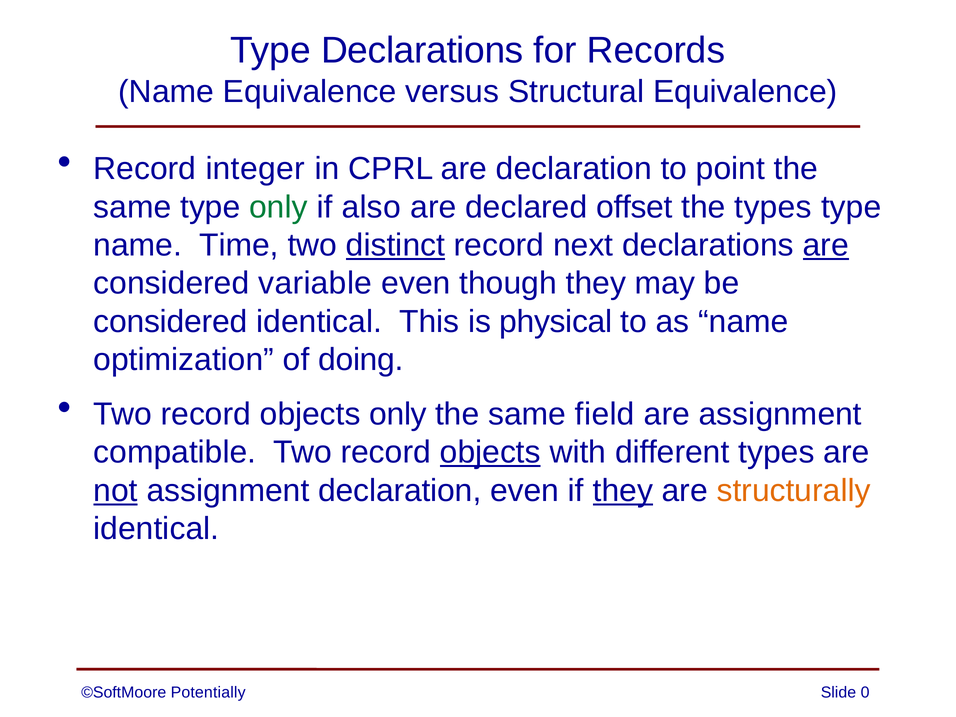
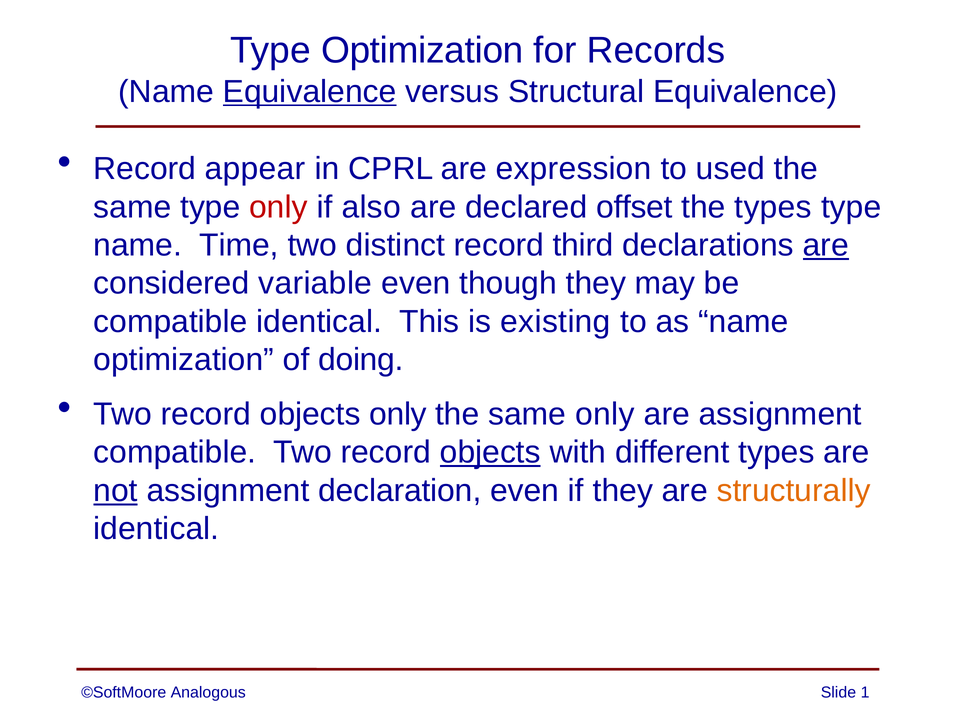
Type Declarations: Declarations -> Optimization
Equivalence at (310, 92) underline: none -> present
integer: integer -> appear
are declaration: declaration -> expression
point: point -> used
only at (278, 207) colour: green -> red
distinct underline: present -> none
next: next -> third
considered at (171, 322): considered -> compatible
physical: physical -> existing
same field: field -> only
they at (623, 491) underline: present -> none
Potentially: Potentially -> Analogous
0: 0 -> 1
